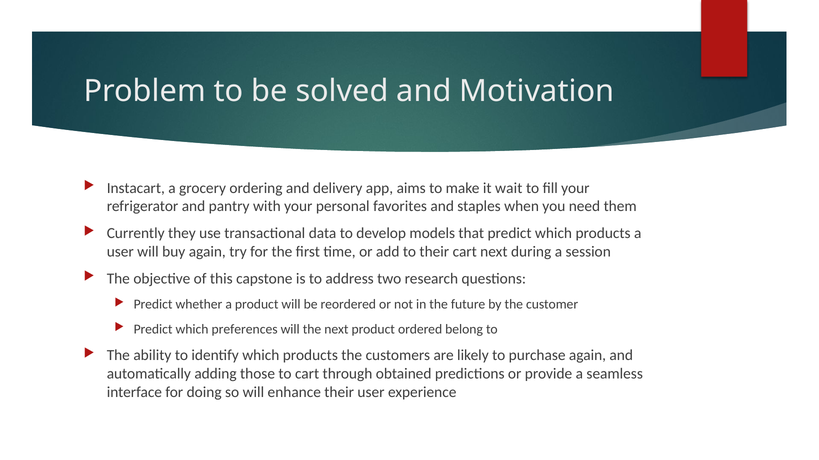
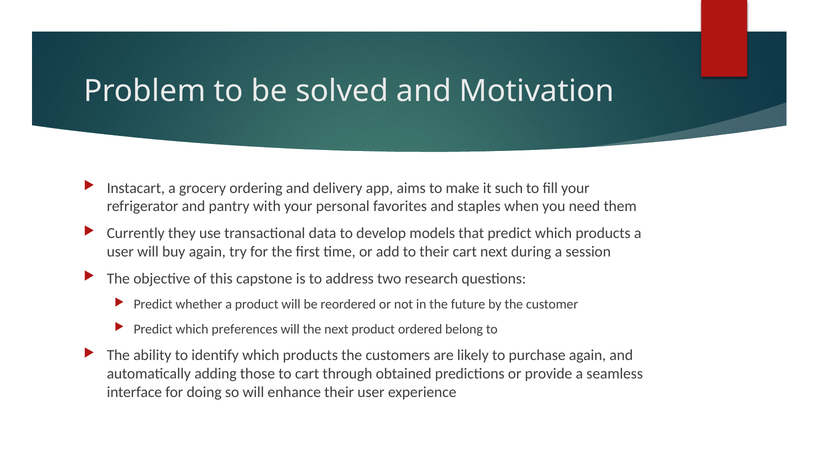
wait: wait -> such
